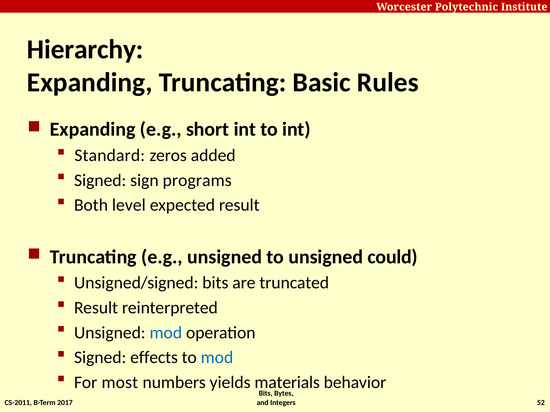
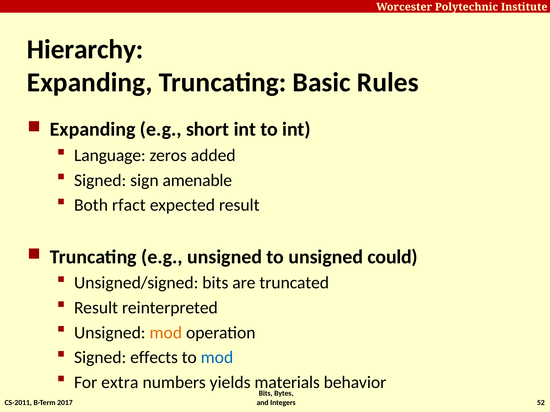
Standard: Standard -> Language
programs: programs -> amenable
level: level -> rfact
mod at (166, 333) colour: blue -> orange
most: most -> extra
